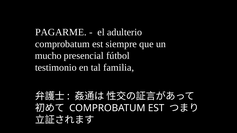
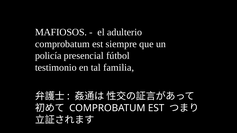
PAGARME: PAGARME -> MAFIOSOS
mucho: mucho -> policía
